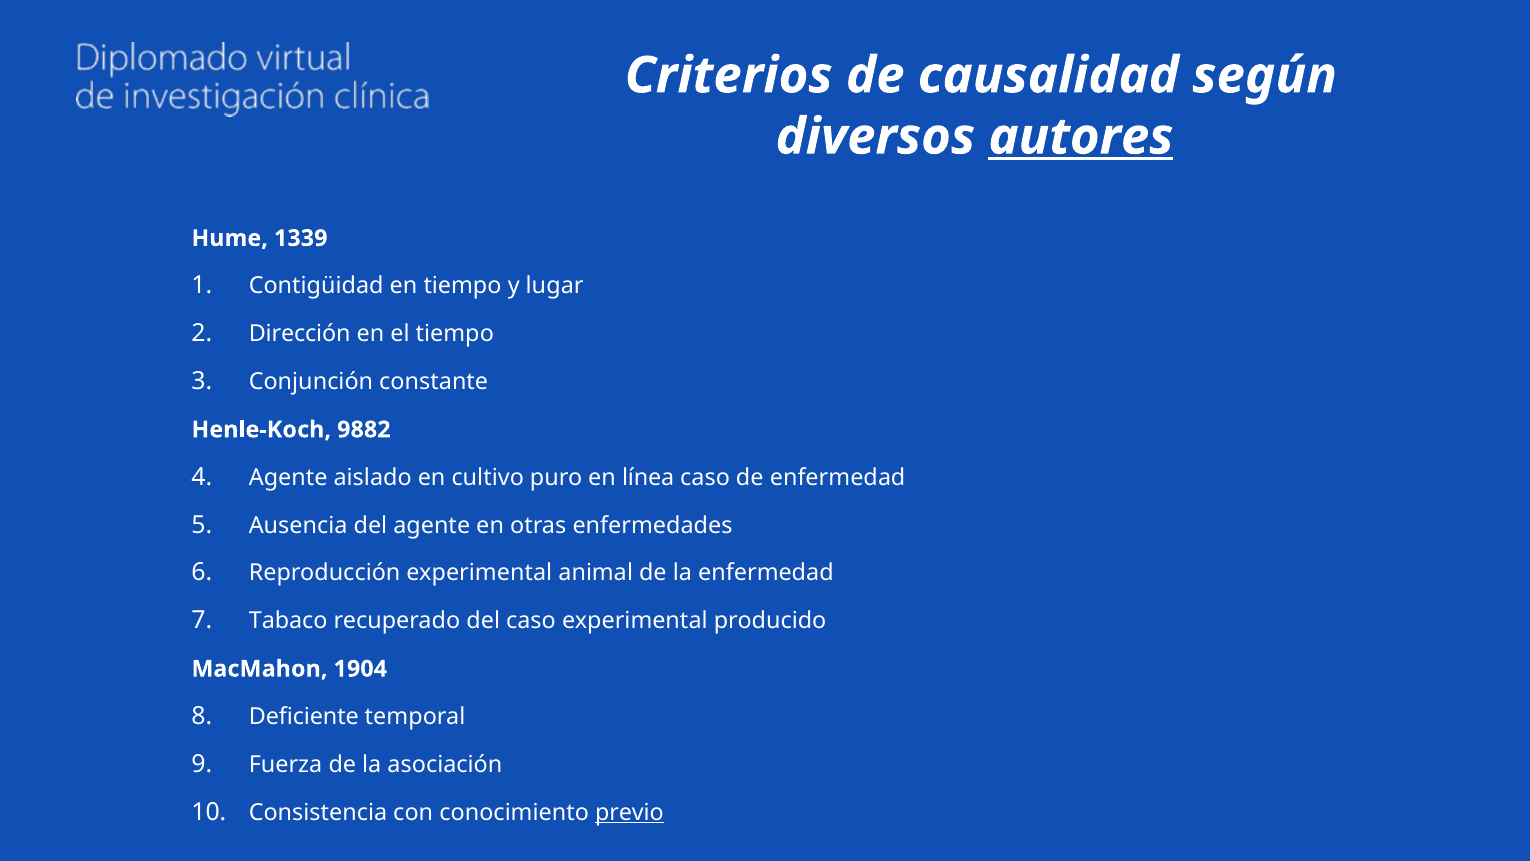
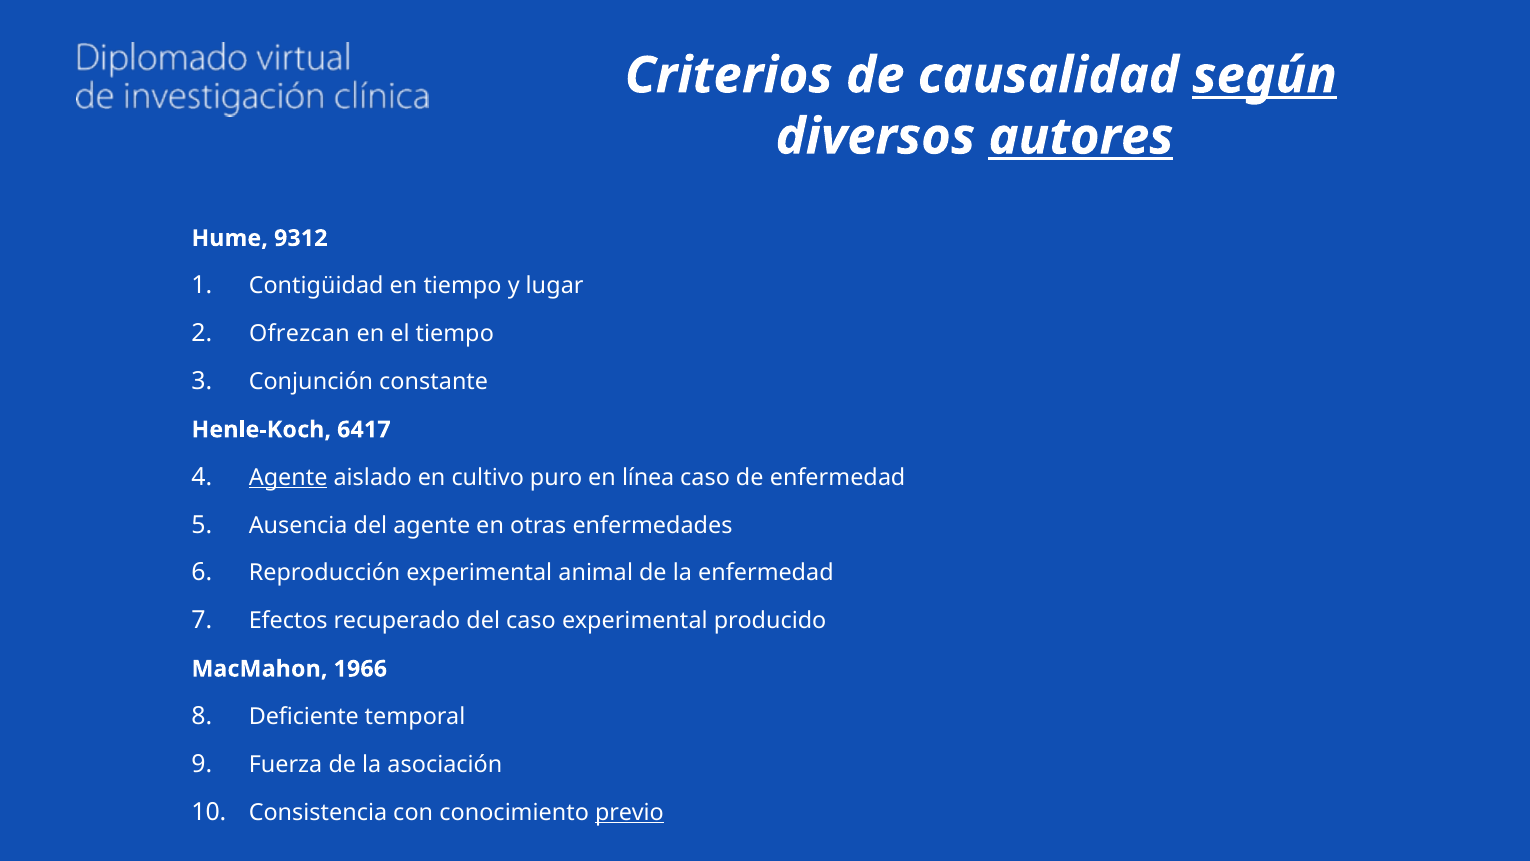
según underline: none -> present
1339: 1339 -> 9312
Dirección: Dirección -> Ofrezcan
9882: 9882 -> 6417
Agente at (288, 477) underline: none -> present
Tabaco: Tabaco -> Efectos
1904: 1904 -> 1966
